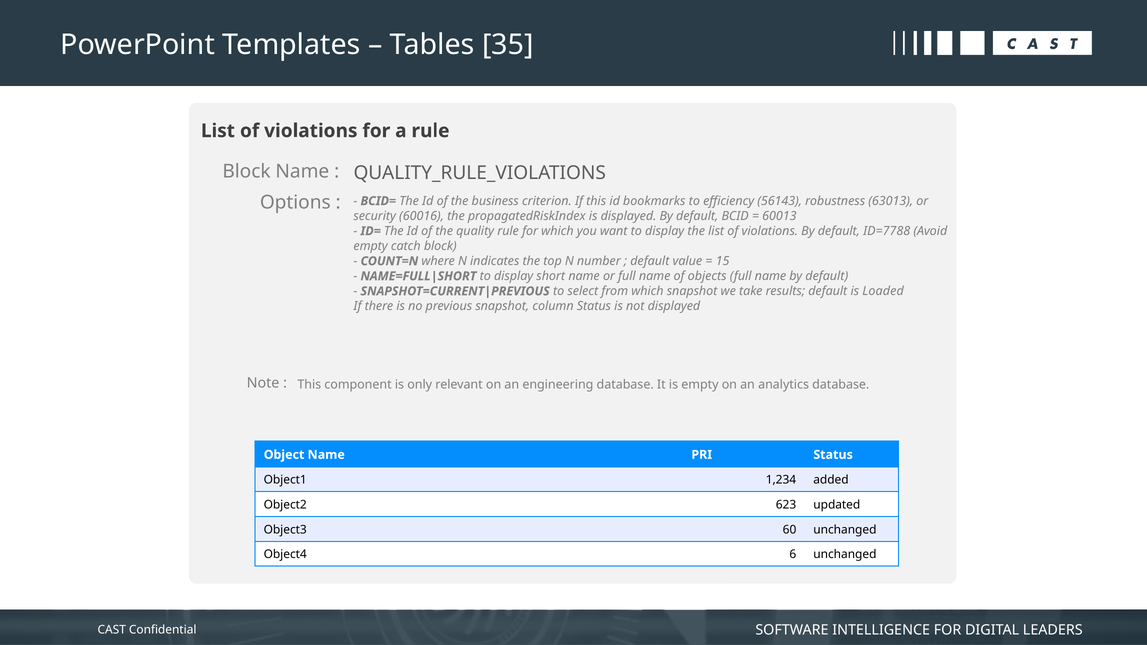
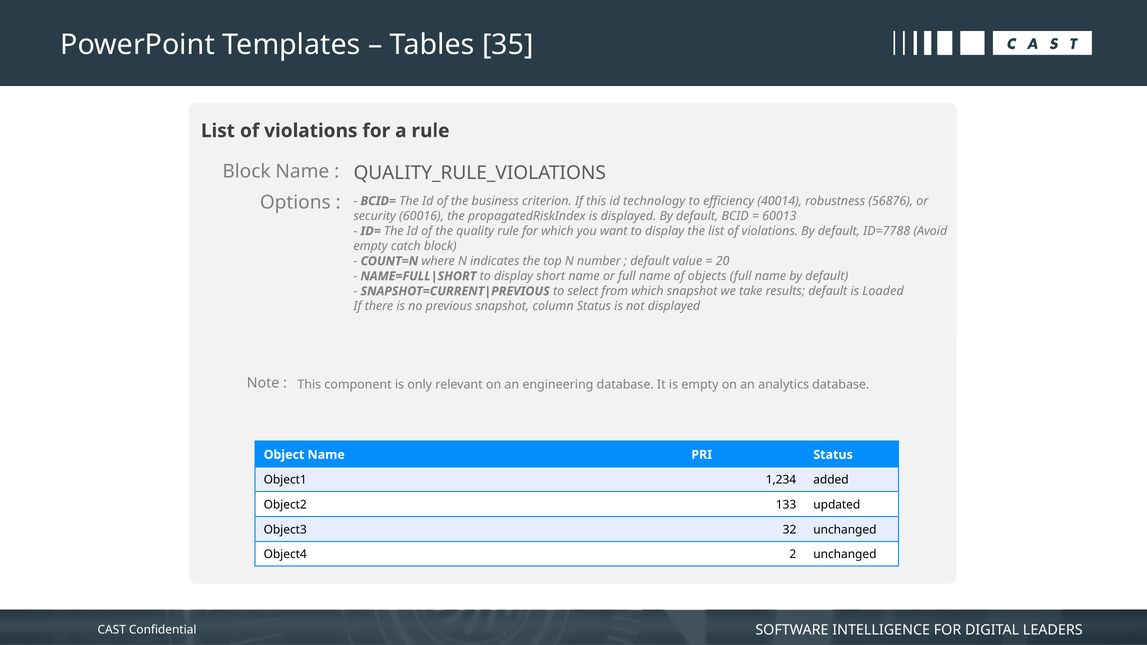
bookmarks: bookmarks -> technology
56143: 56143 -> 40014
63013: 63013 -> 56876
15: 15 -> 20
623: 623 -> 133
60: 60 -> 32
6: 6 -> 2
